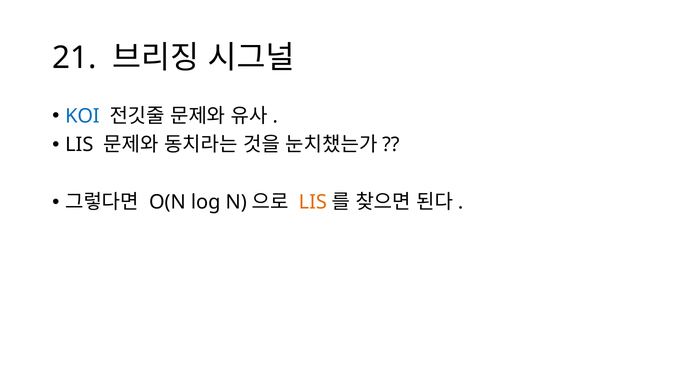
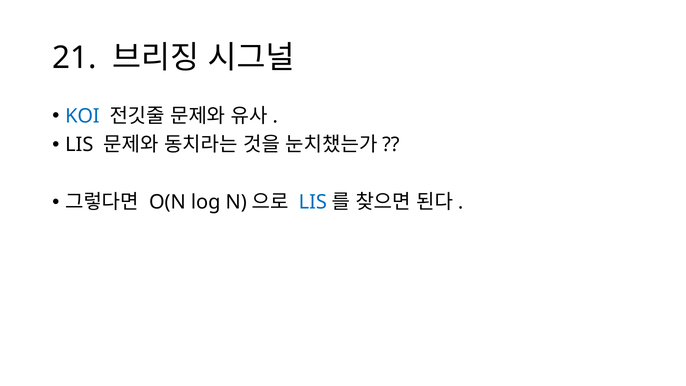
LIS at (313, 202) colour: orange -> blue
